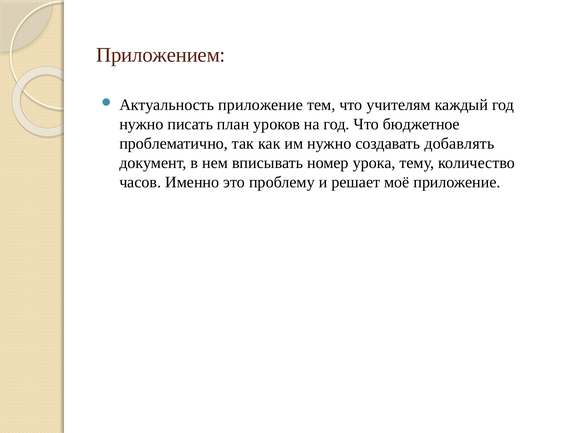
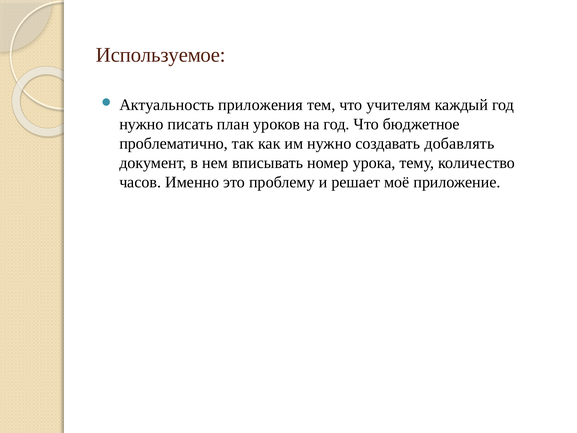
Приложением: Приложением -> Используемое
Актуальность приложение: приложение -> приложения
